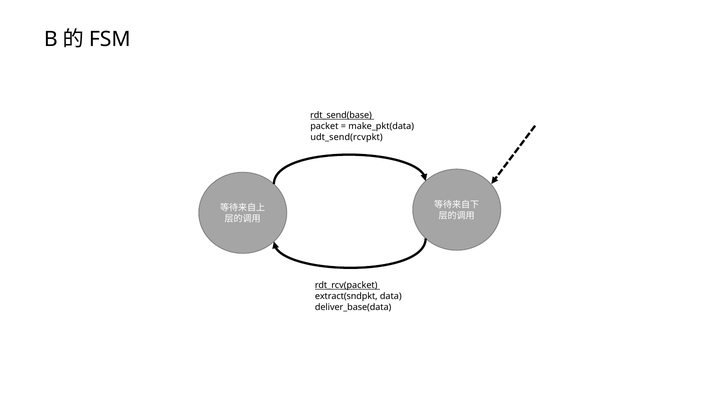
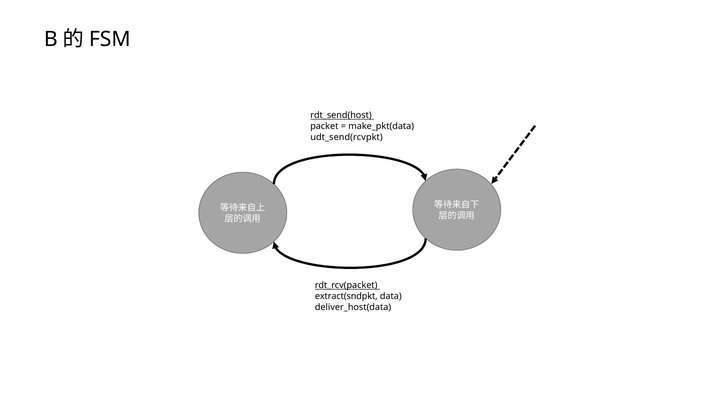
rdt_send(base: rdt_send(base -> rdt_send(host
deliver_base(data: deliver_base(data -> deliver_host(data
